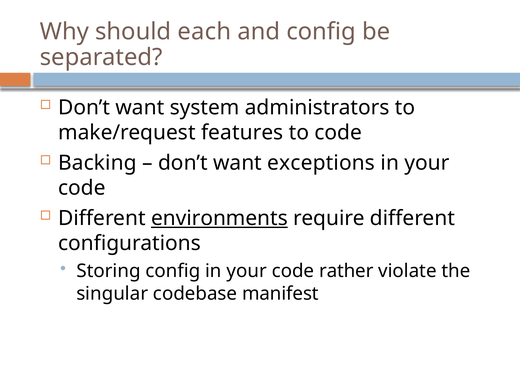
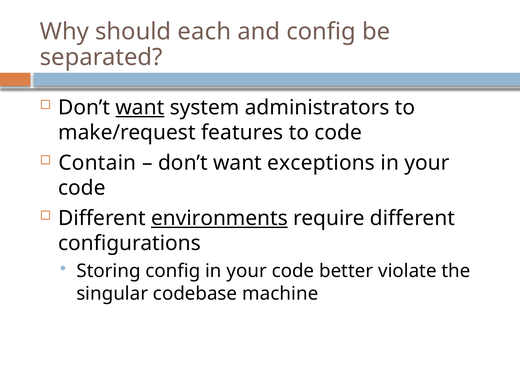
want at (140, 108) underline: none -> present
Backing: Backing -> Contain
rather: rather -> better
manifest: manifest -> machine
